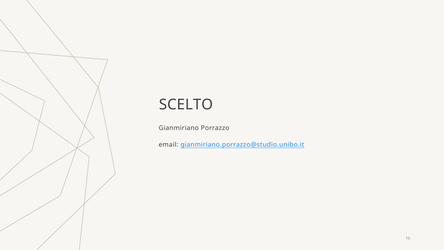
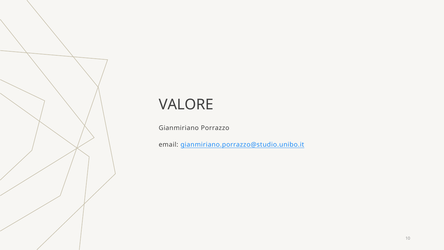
SCELTO: SCELTO -> VALORE
